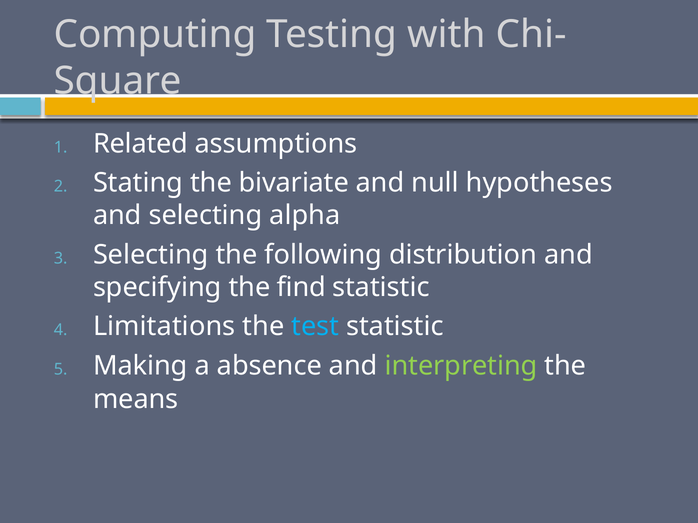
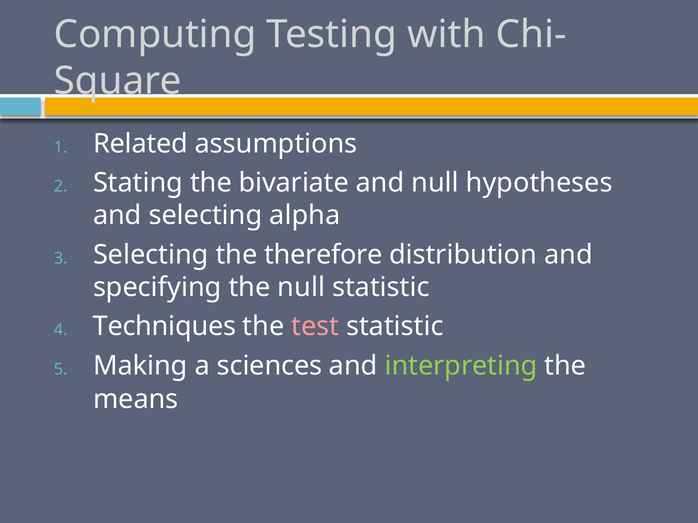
following: following -> therefore
the find: find -> null
Limitations: Limitations -> Techniques
test colour: light blue -> pink
absence: absence -> sciences
